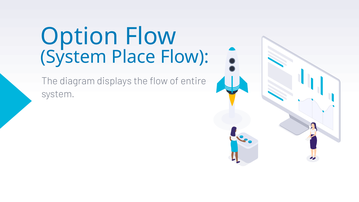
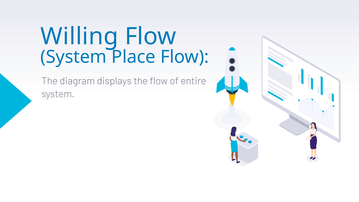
Option: Option -> Willing
